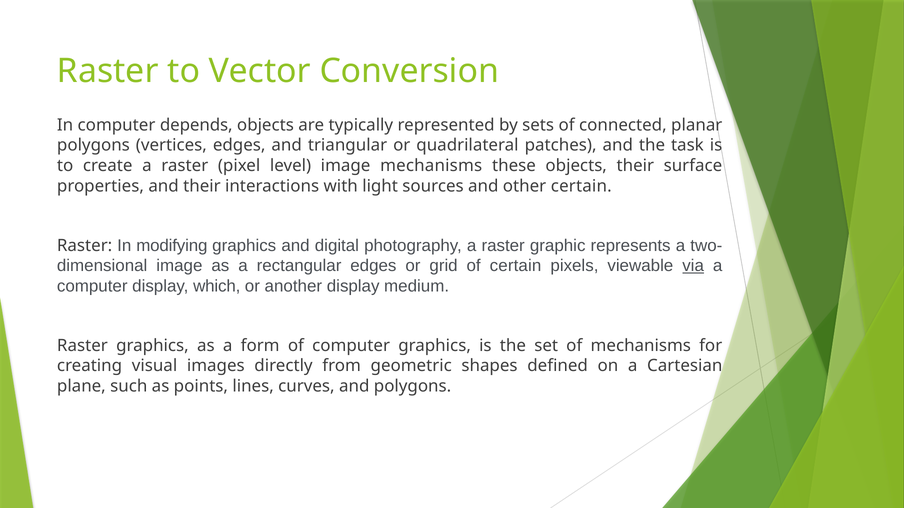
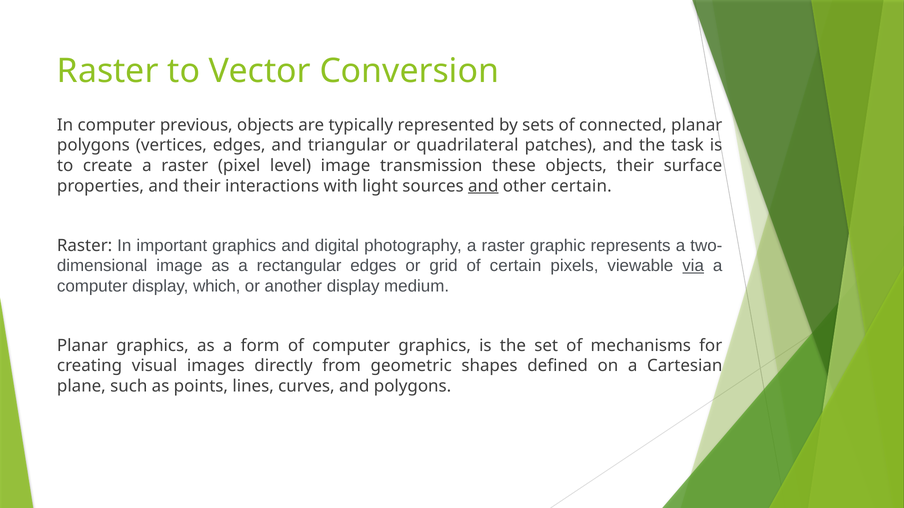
depends: depends -> previous
image mechanisms: mechanisms -> transmission
and at (483, 186) underline: none -> present
modifying: modifying -> important
Raster at (82, 346): Raster -> Planar
